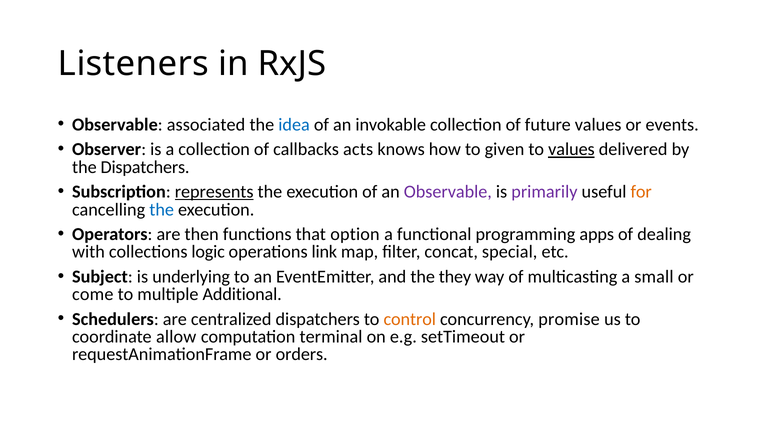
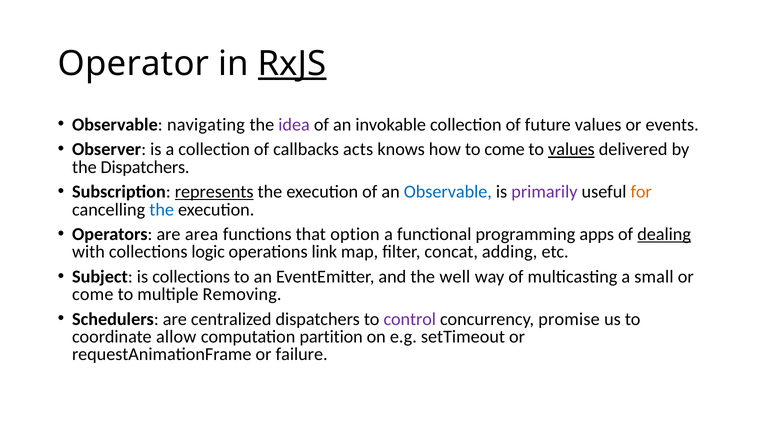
Listeners: Listeners -> Operator
RxJS underline: none -> present
associated: associated -> navigating
idea colour: blue -> purple
to given: given -> come
Observable at (448, 192) colour: purple -> blue
then: then -> area
dealing underline: none -> present
special: special -> adding
is underlying: underlying -> collections
they: they -> well
Additional: Additional -> Removing
control colour: orange -> purple
terminal: terminal -> partition
orders: orders -> failure
